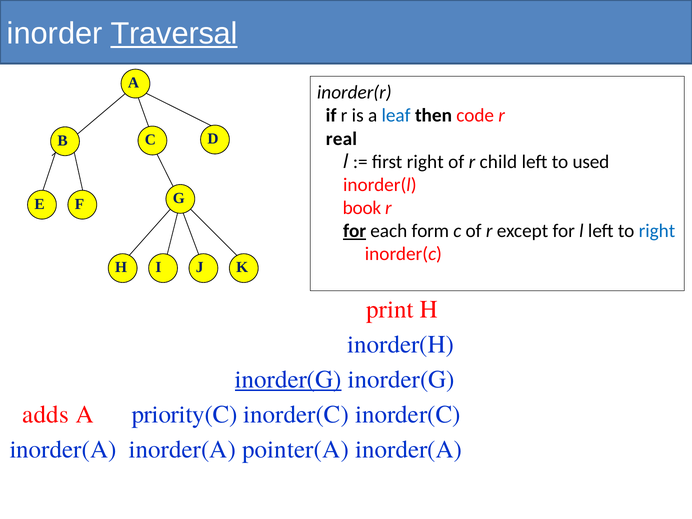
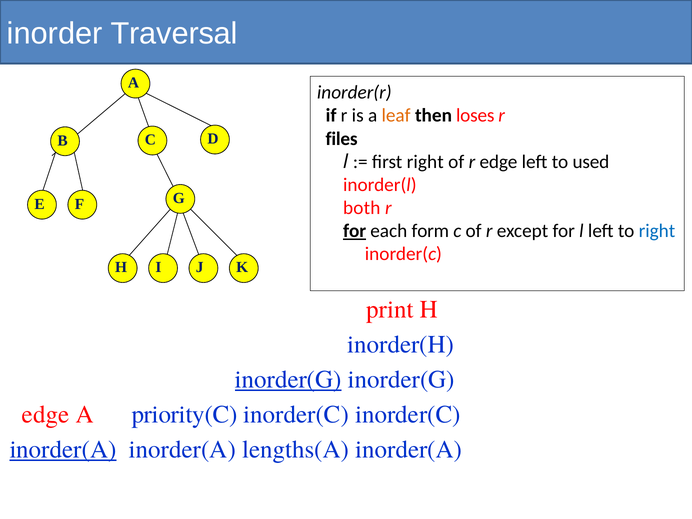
Traversal underline: present -> none
leaf colour: blue -> orange
code: code -> loses
real: real -> files
r child: child -> edge
book: book -> both
adds at (46, 414): adds -> edge
inorder(A at (63, 449) underline: none -> present
pointer(A: pointer(A -> lengths(A
